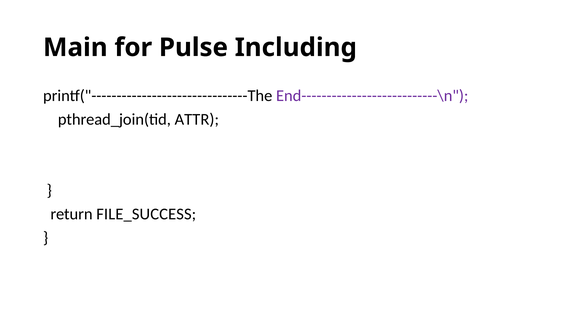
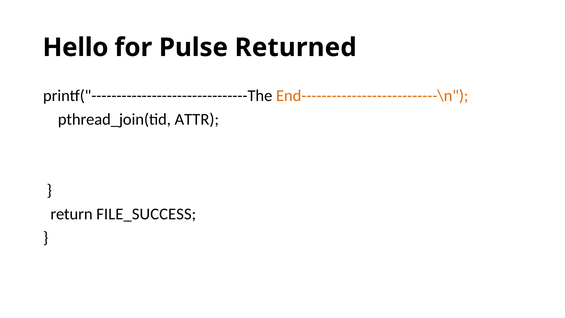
Main: Main -> Hello
Including: Including -> Returned
End---------------------------\n colour: purple -> orange
